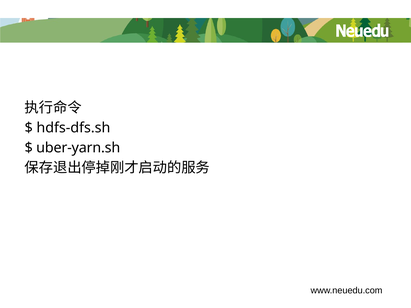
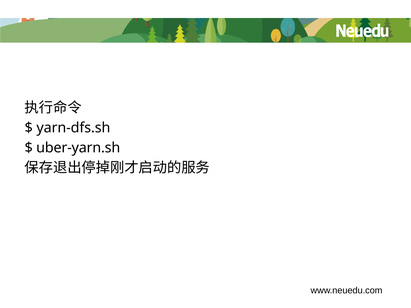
hdfs-dfs.sh: hdfs-dfs.sh -> yarn-dfs.sh
